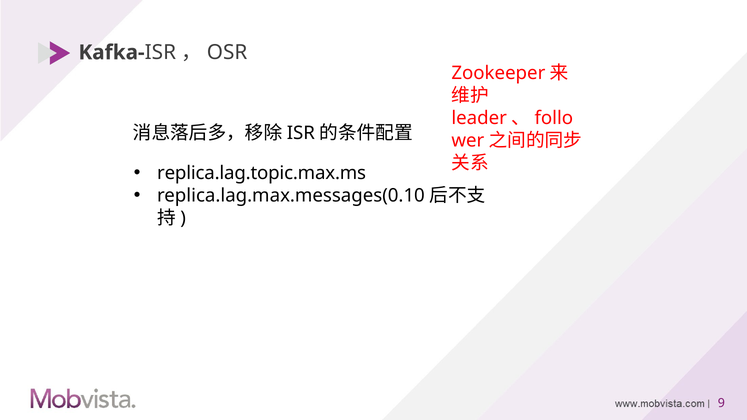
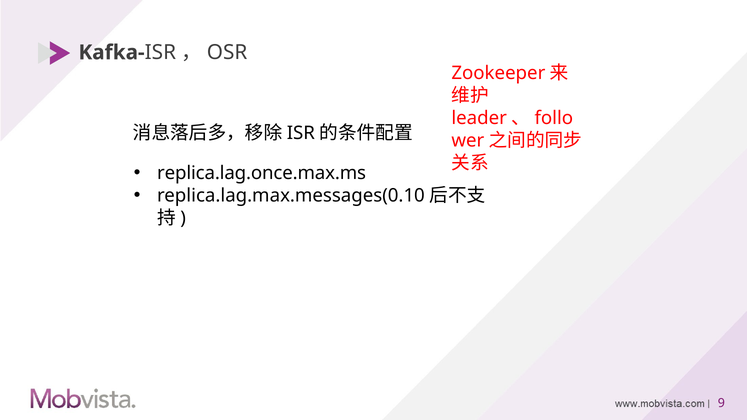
replica.lag.topic.max.ms: replica.lag.topic.max.ms -> replica.lag.once.max.ms
